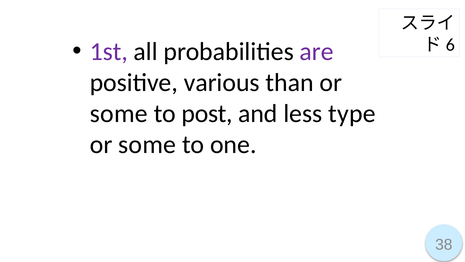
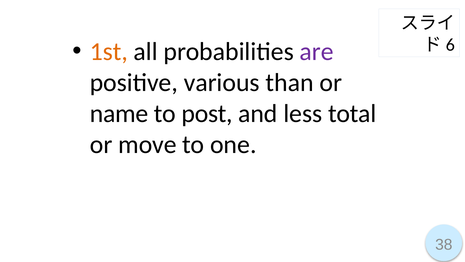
1st colour: purple -> orange
some at (119, 114): some -> name
type: type -> total
some at (147, 145): some -> move
